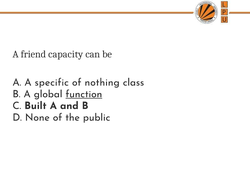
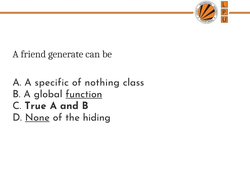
capacity: capacity -> generate
Built: Built -> True
None underline: none -> present
public: public -> hiding
